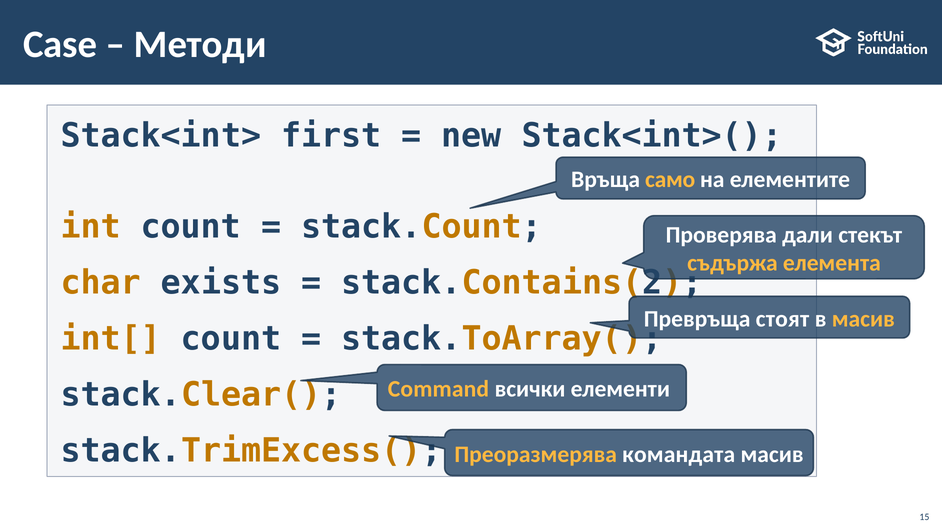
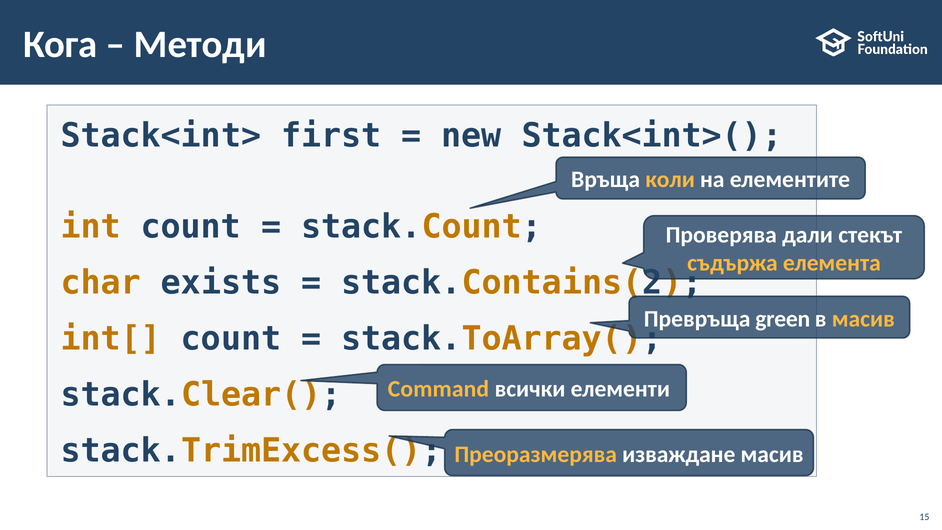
Case: Case -> Кога
само: само -> коли
стоят: стоят -> green
командата: командата -> изваждане
